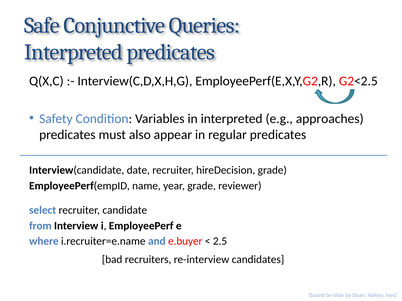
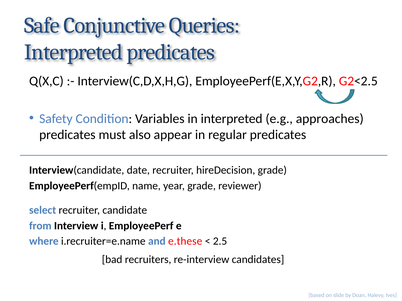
e.buyer: e.buyer -> e.these
